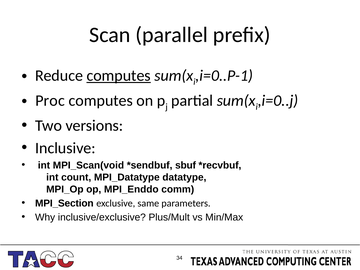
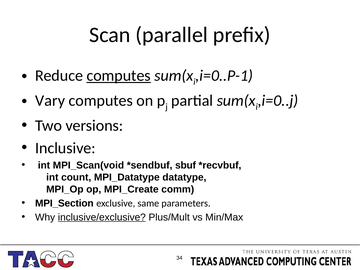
Proc: Proc -> Vary
MPI_Enddo: MPI_Enddo -> MPI_Create
inclusive/exclusive underline: none -> present
